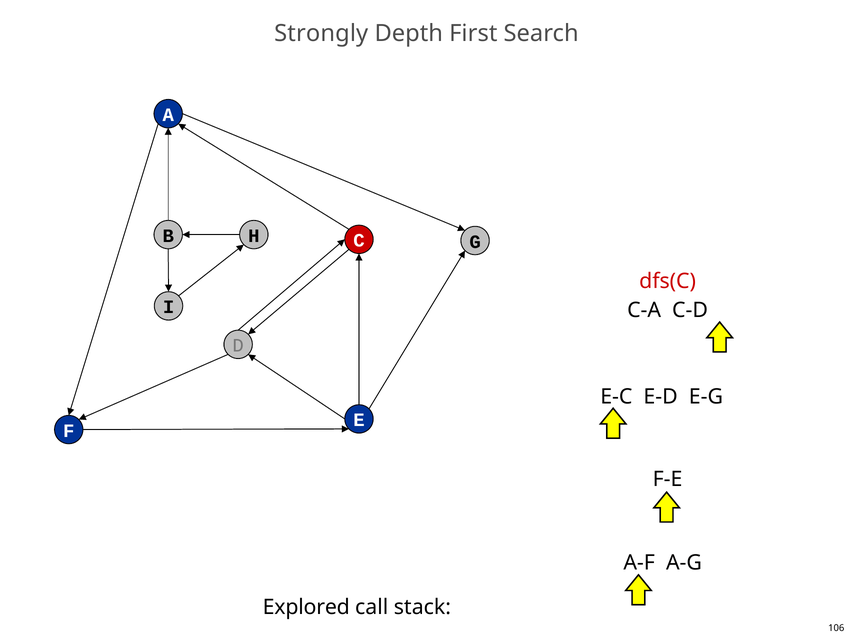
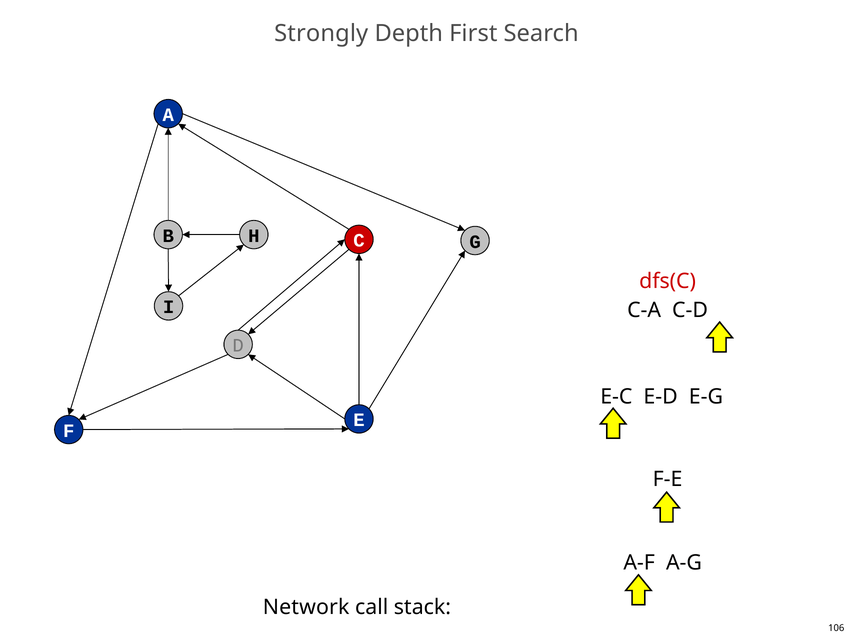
Explored: Explored -> Network
